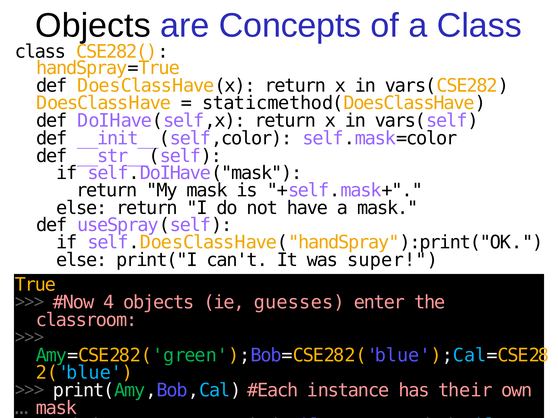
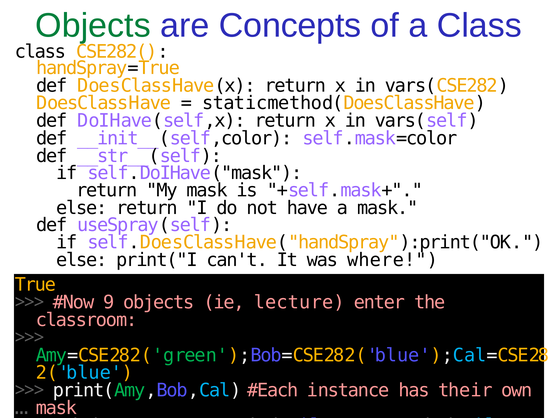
Objects at (93, 26) colour: black -> green
super: super -> where
4: 4 -> 9
guesses: guesses -> lecture
